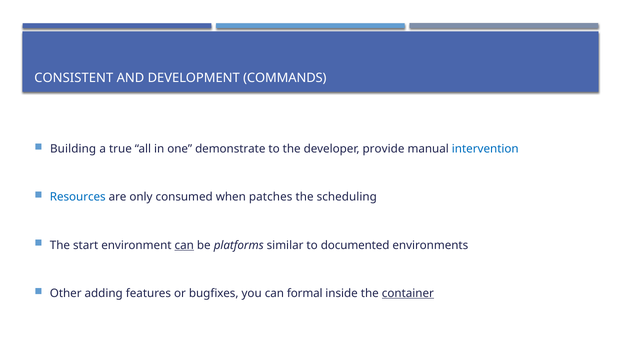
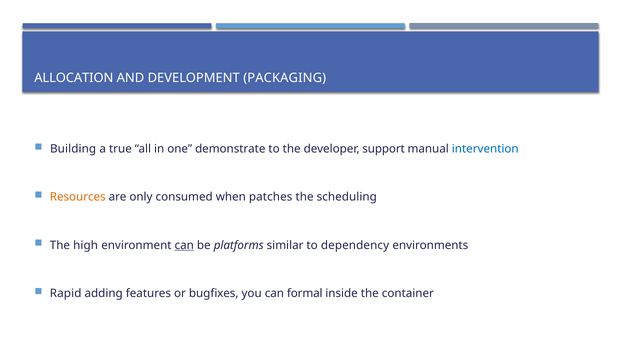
CONSISTENT: CONSISTENT -> ALLOCATION
COMMANDS: COMMANDS -> PACKAGING
provide: provide -> support
Resources colour: blue -> orange
start: start -> high
documented: documented -> dependency
Other: Other -> Rapid
container underline: present -> none
